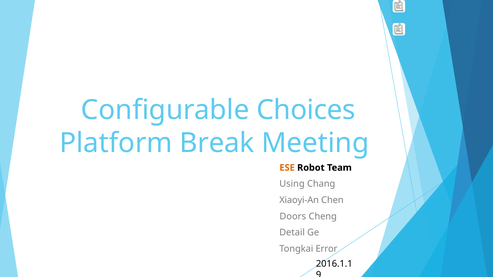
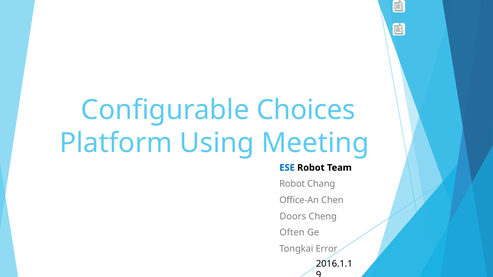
Break: Break -> Using
ESE colour: orange -> blue
Using at (292, 184): Using -> Robot
Xiaoyi-An: Xiaoyi-An -> Office-An
Detail: Detail -> Often
